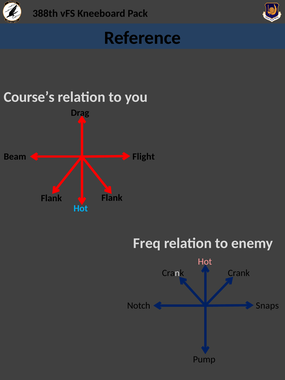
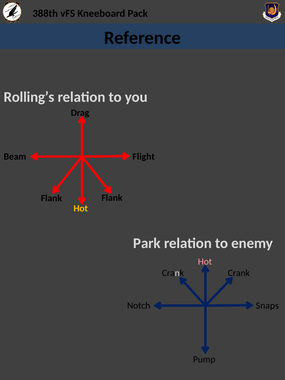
Course’s: Course’s -> Rolling’s
Hot at (81, 208) colour: light blue -> yellow
Freq: Freq -> Park
